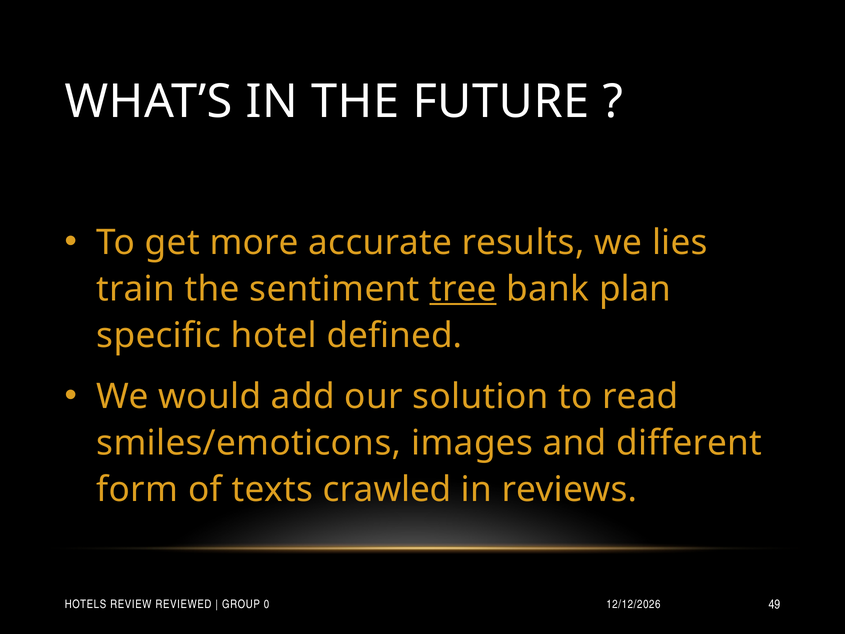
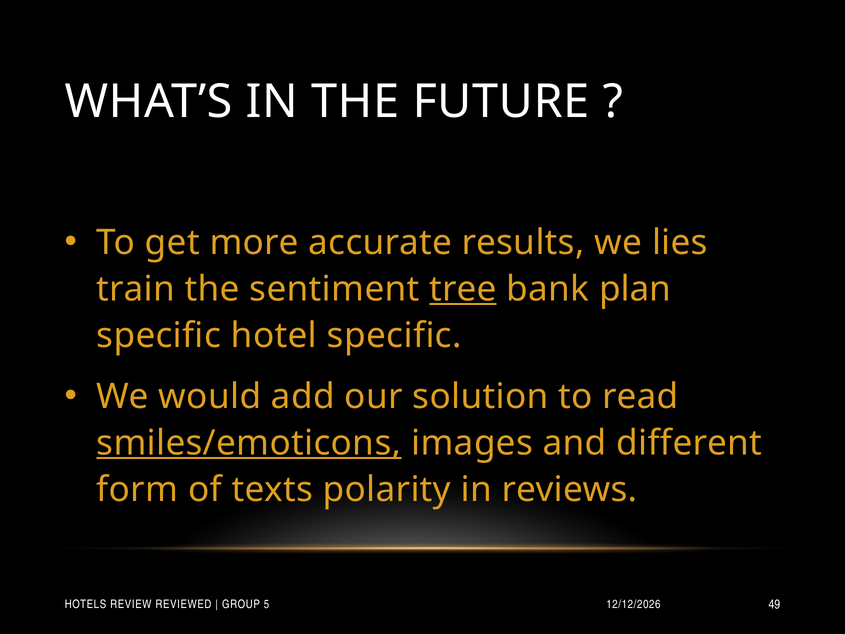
hotel defined: defined -> specific
smiles/emoticons underline: none -> present
crawled: crawled -> polarity
0: 0 -> 5
